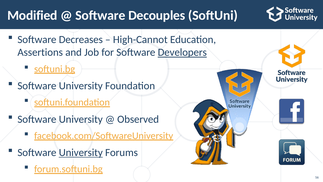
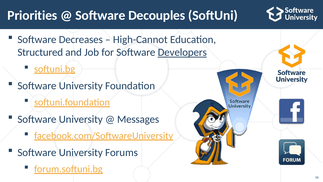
Modified: Modified -> Priorities
Assertions: Assertions -> Structured
Observed: Observed -> Messages
University at (81, 152) underline: present -> none
